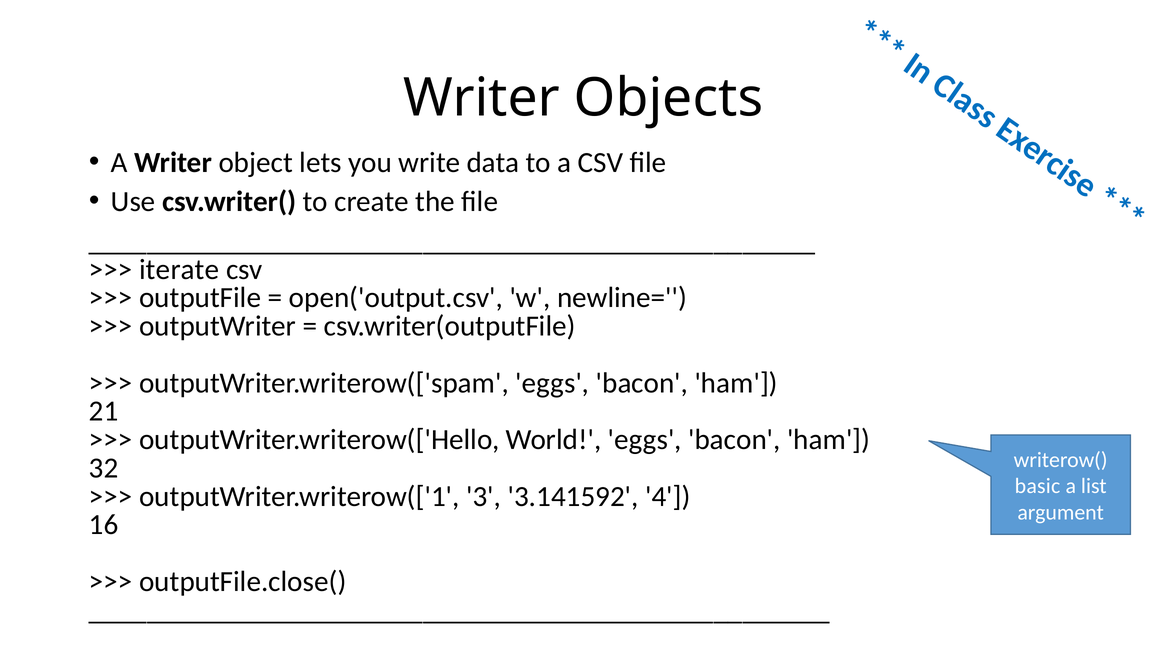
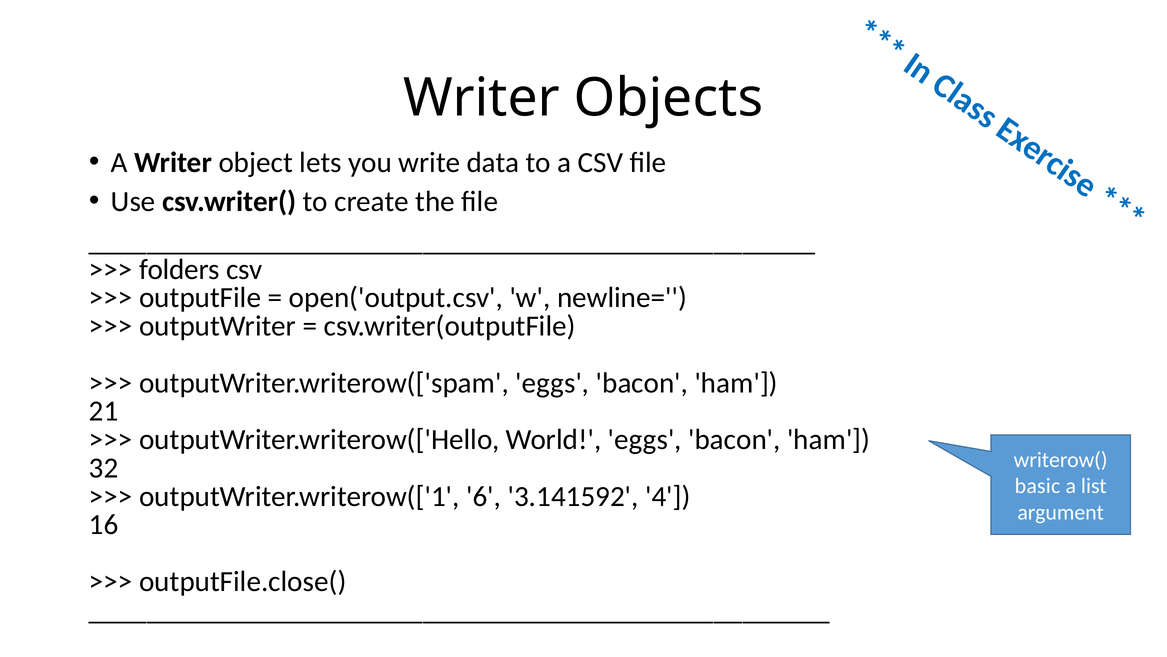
iterate: iterate -> folders
3: 3 -> 6
